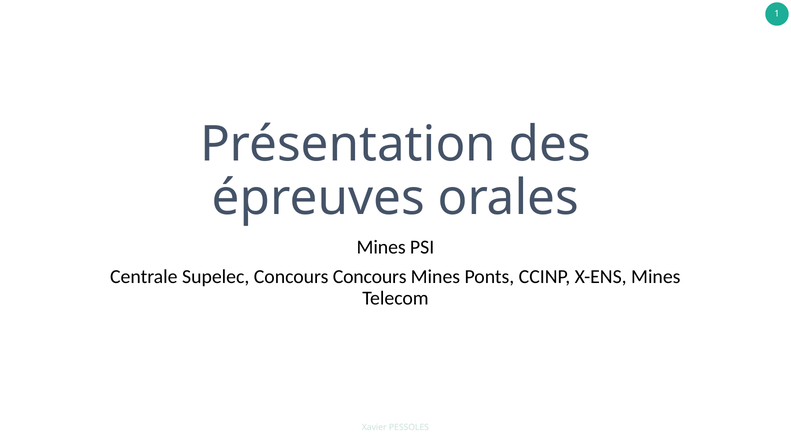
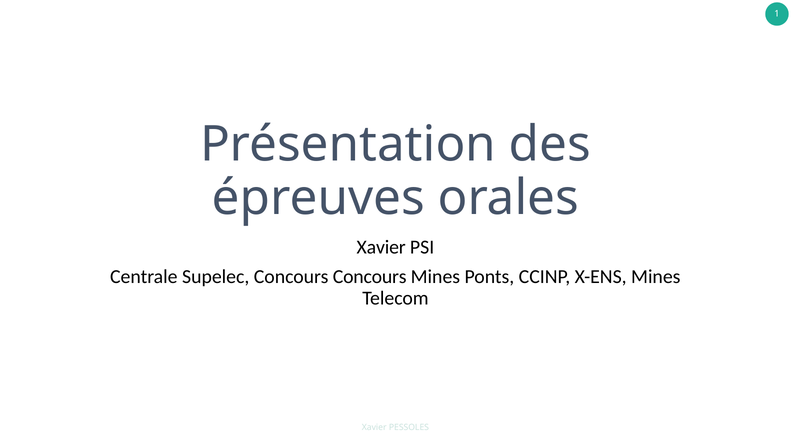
Mines at (381, 247): Mines -> Xavier
